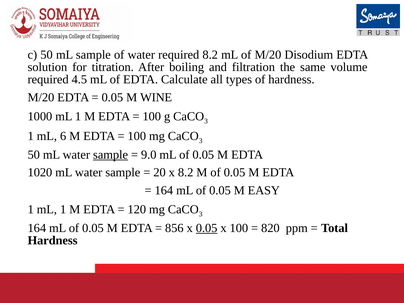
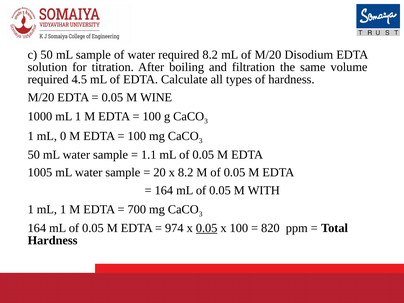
6: 6 -> 0
sample at (111, 155) underline: present -> none
9.0: 9.0 -> 1.1
1020: 1020 -> 1005
EASY: EASY -> WITH
120: 120 -> 700
856: 856 -> 974
